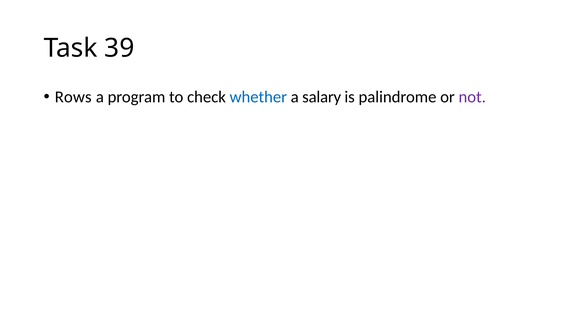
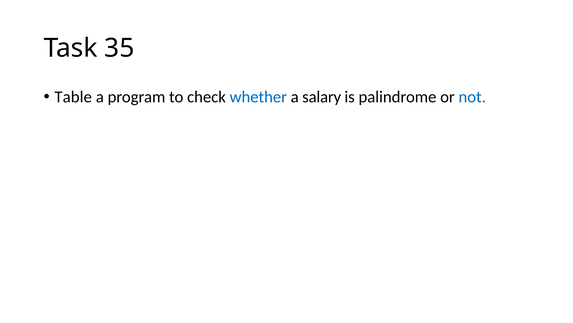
39: 39 -> 35
Rows: Rows -> Table
not colour: purple -> blue
